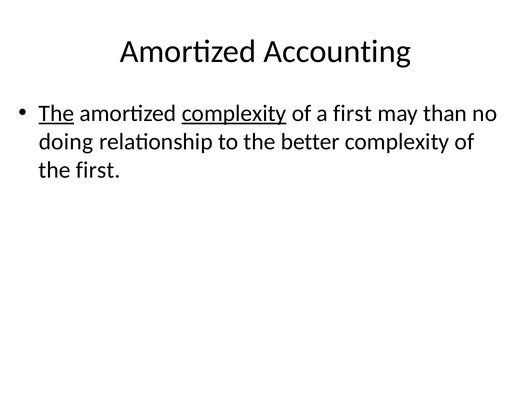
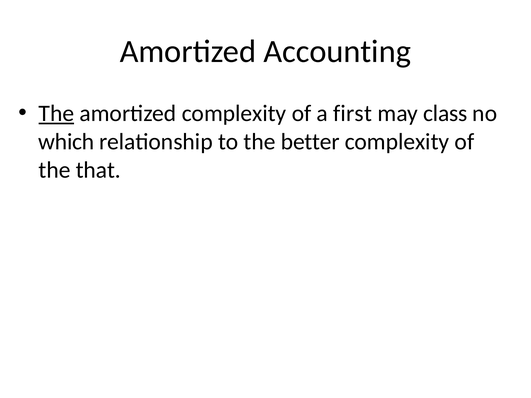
complexity at (234, 113) underline: present -> none
than: than -> class
doing: doing -> which
the first: first -> that
